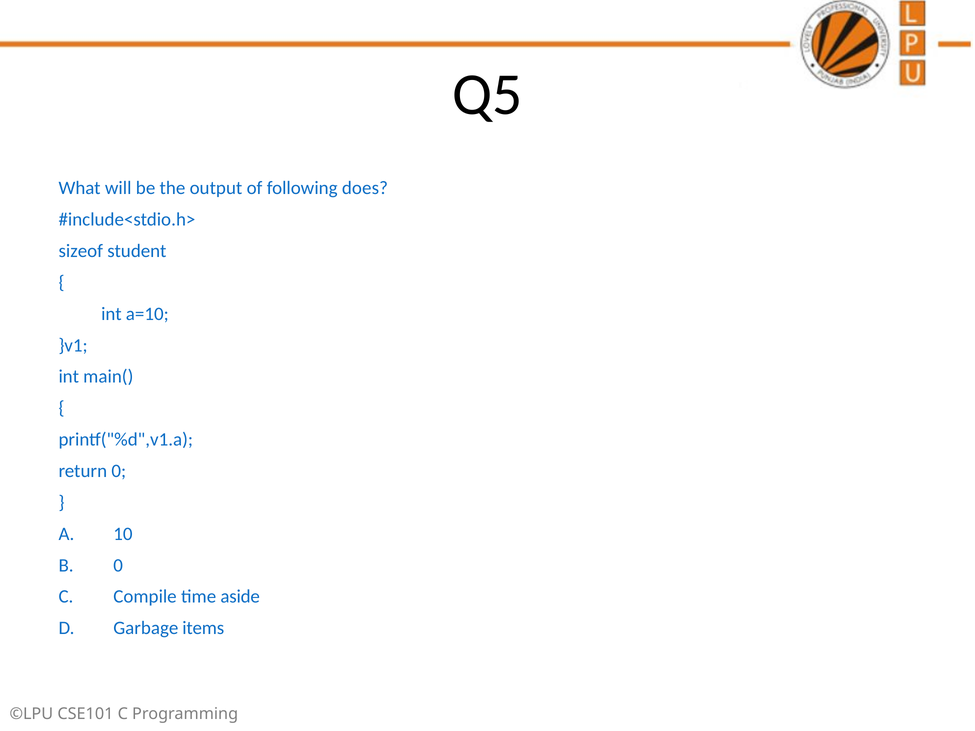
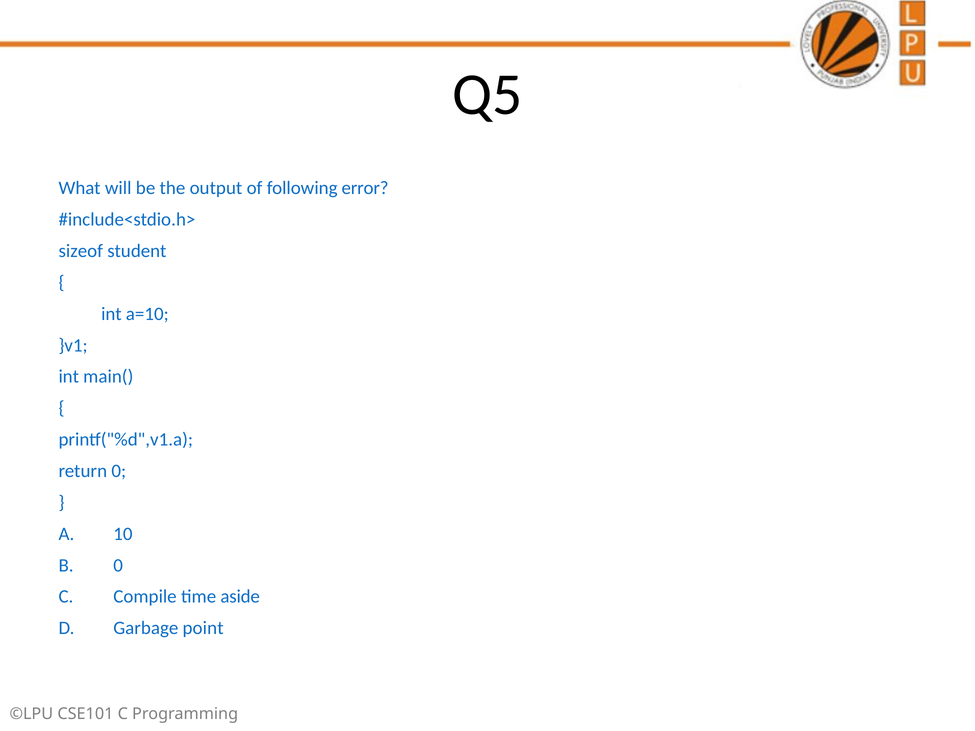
does: does -> error
items: items -> point
